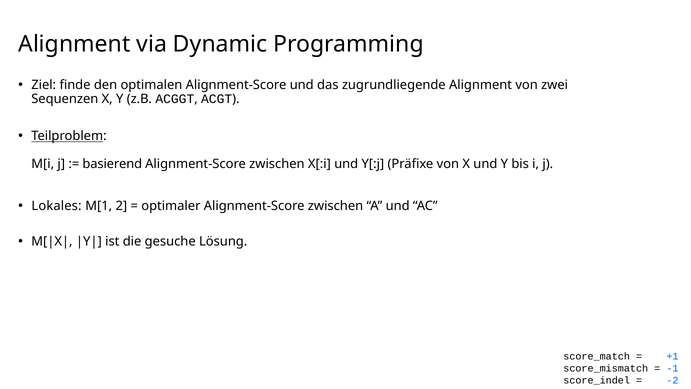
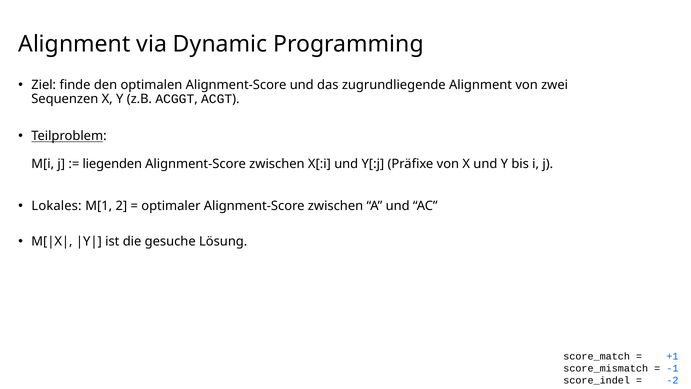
basierend: basierend -> liegenden
